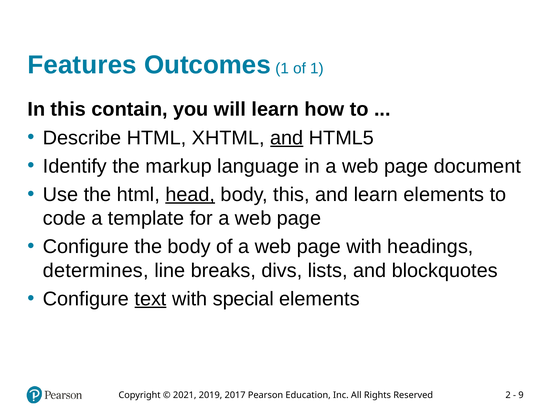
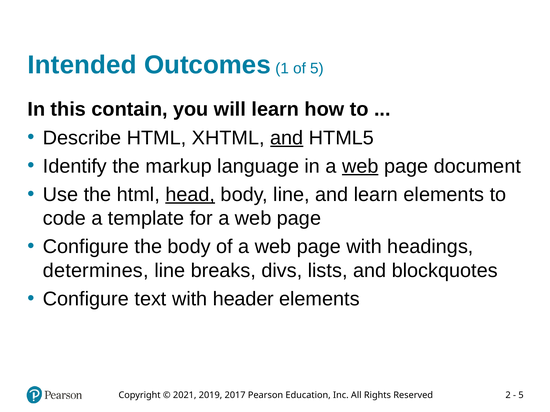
Features: Features -> Intended
of 1: 1 -> 5
web at (360, 166) underline: none -> present
body this: this -> line
text underline: present -> none
special: special -> header
9 at (521, 395): 9 -> 5
